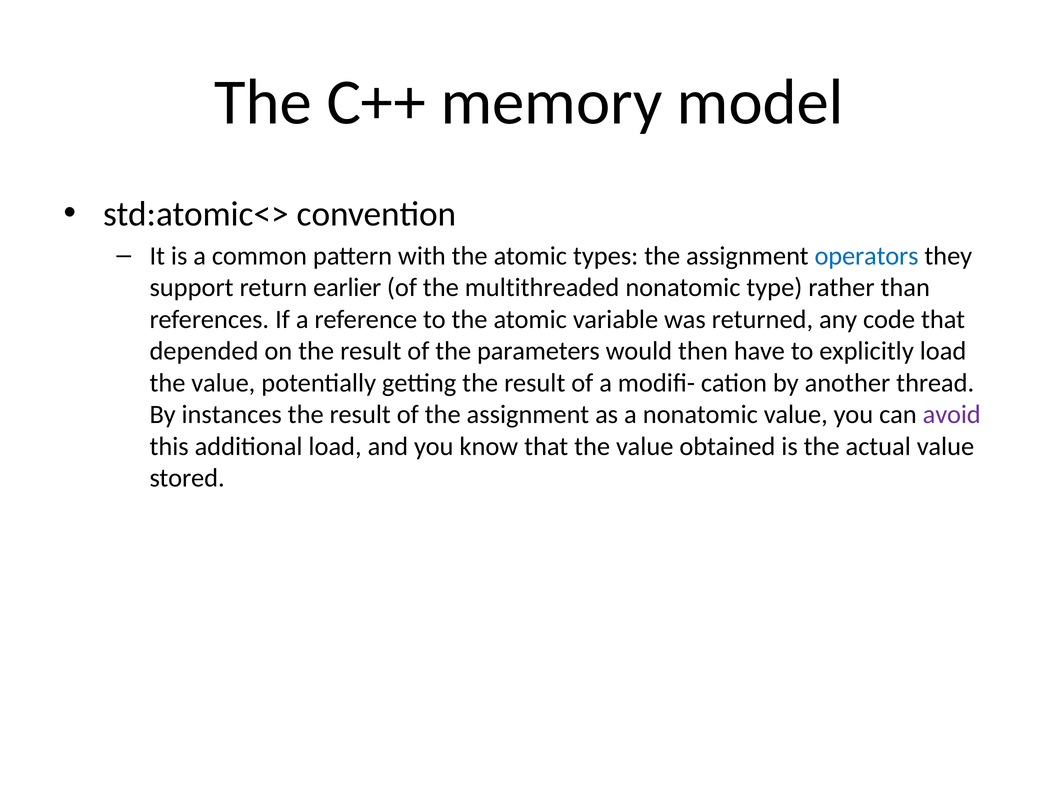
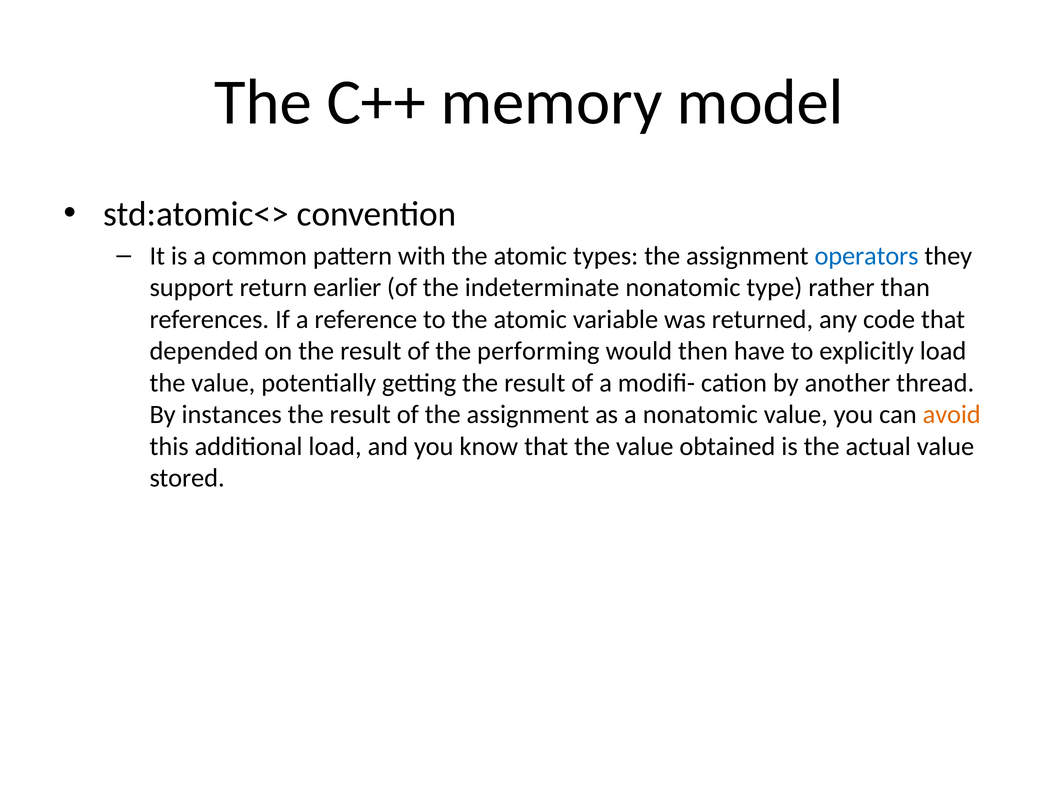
multithreaded: multithreaded -> indeterminate
parameters: parameters -> performing
avoid colour: purple -> orange
